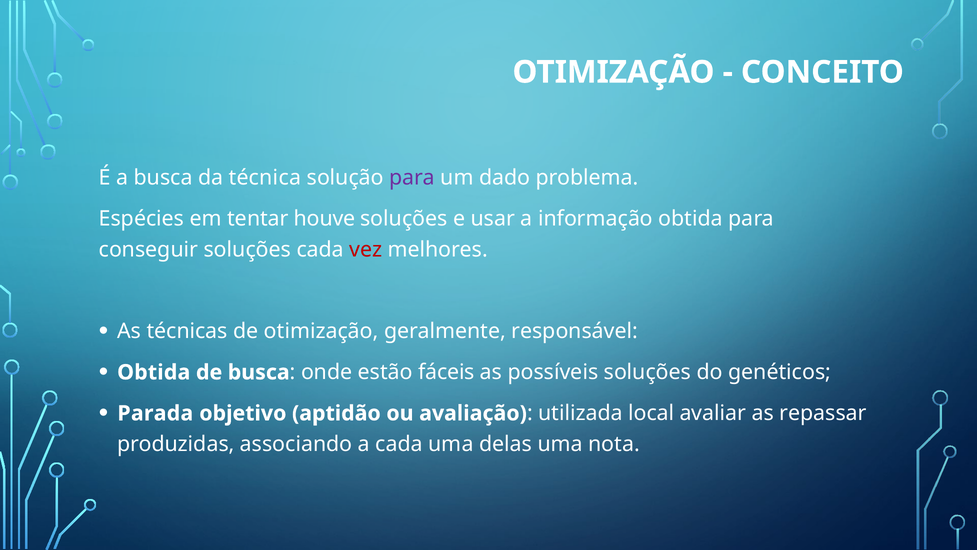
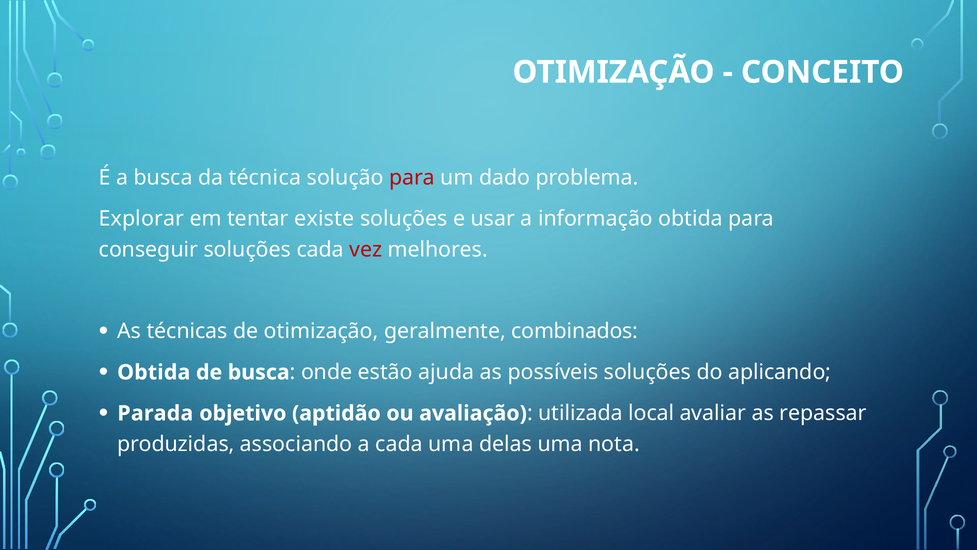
para at (412, 178) colour: purple -> red
Espécies: Espécies -> Explorar
houve: houve -> existe
responsável: responsável -> combinados
fáceis: fáceis -> ajuda
genéticos: genéticos -> aplicando
